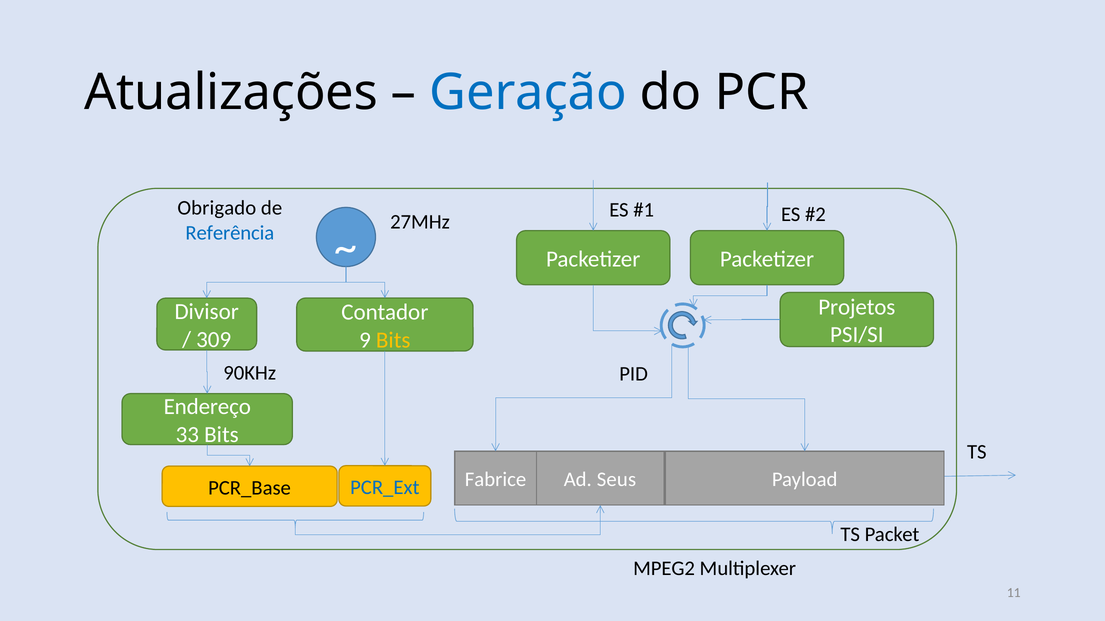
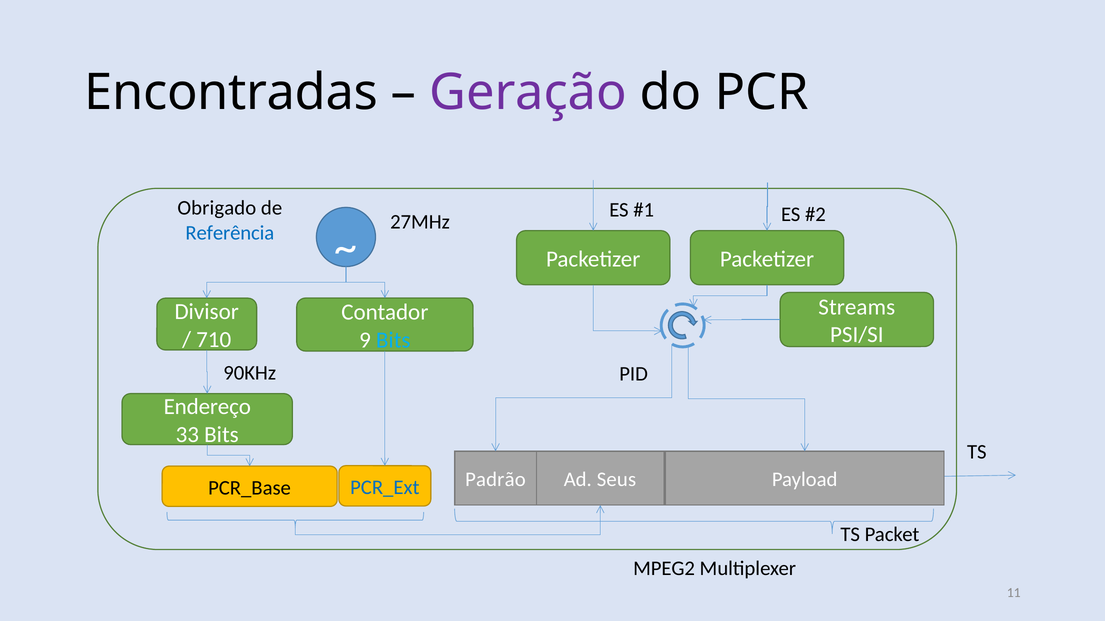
Atualizações: Atualizações -> Encontradas
Geração colour: blue -> purple
Projetos: Projetos -> Streams
309: 309 -> 710
Bits at (393, 340) colour: yellow -> light blue
Fabrice: Fabrice -> Padrão
